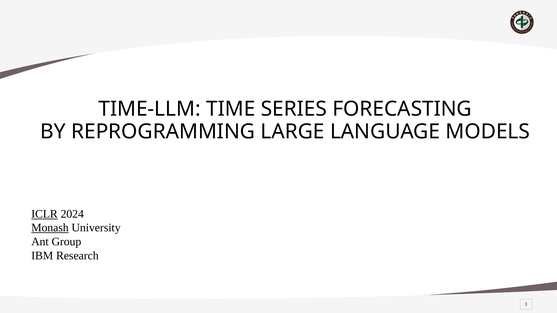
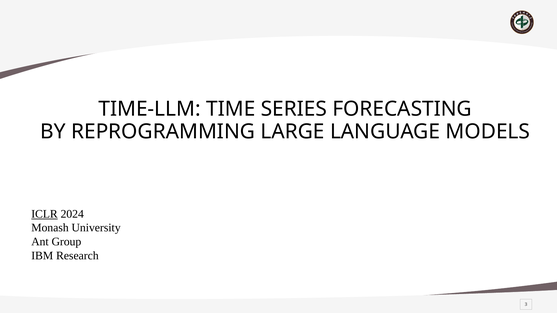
Monash underline: present -> none
